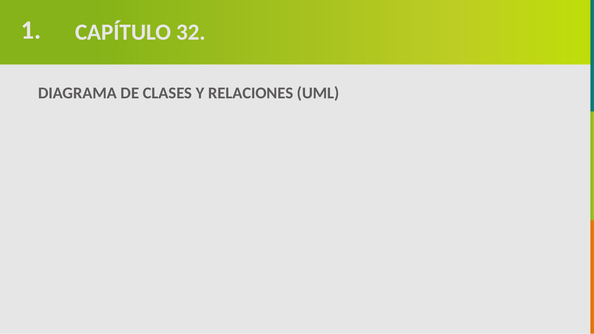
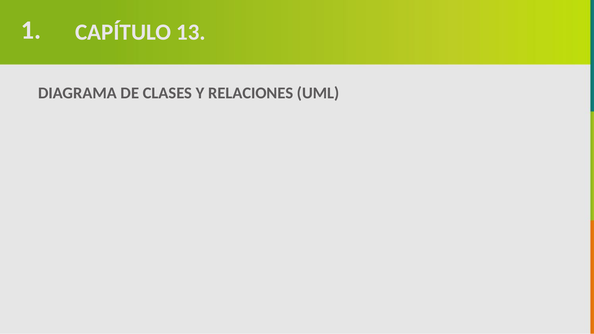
32: 32 -> 13
